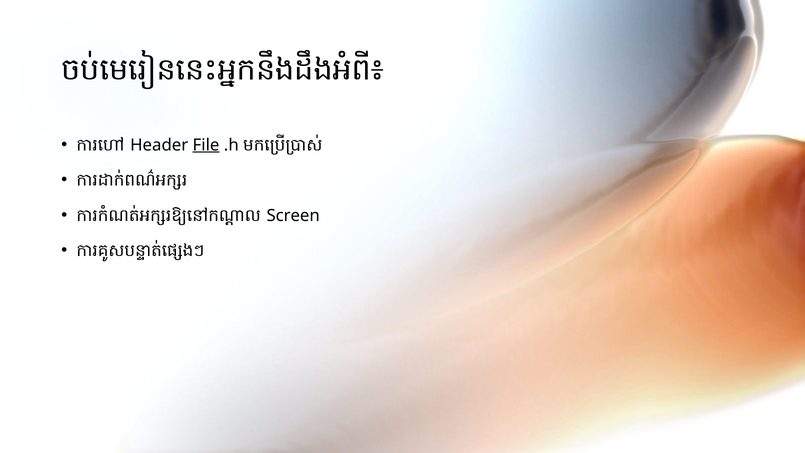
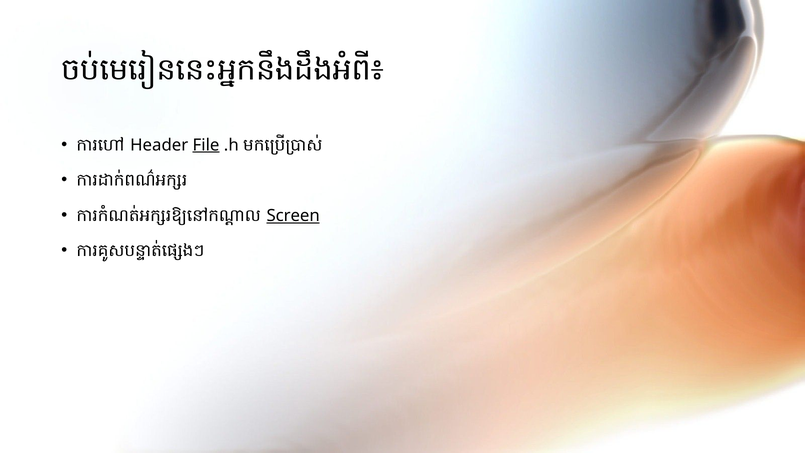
Screen underline: none -> present
